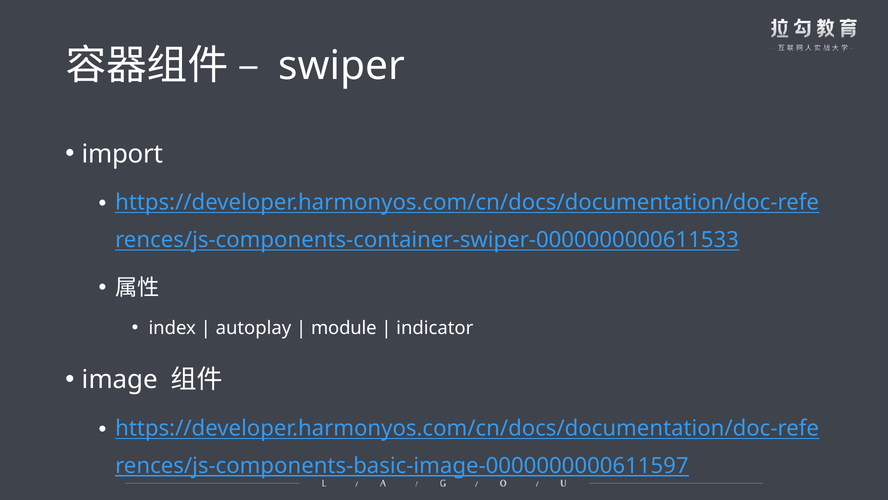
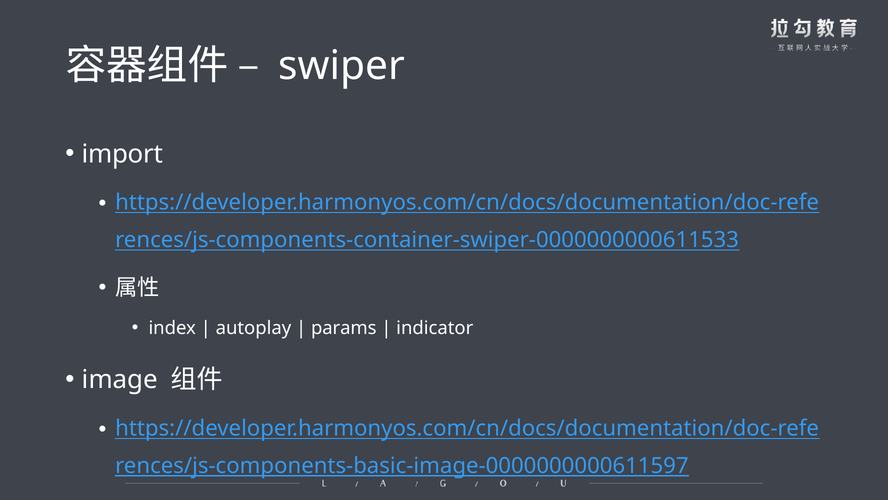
module: module -> params
